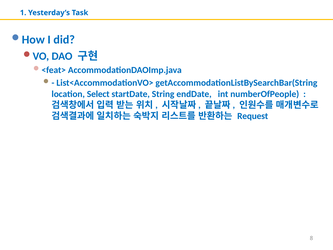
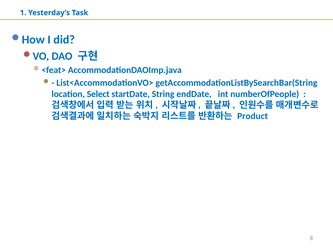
Request: Request -> Product
